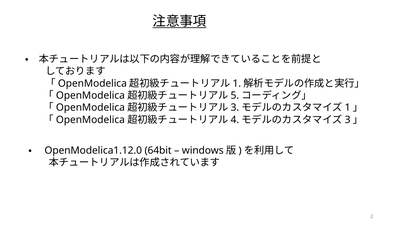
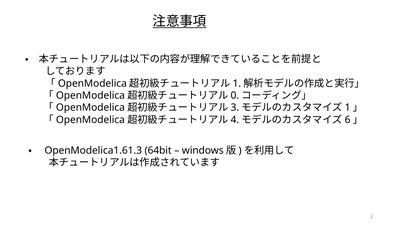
5: 5 -> 0
3 at (348, 120): 3 -> 6
OpenModelica1.12.0: OpenModelica1.12.0 -> OpenModelica1.61.3
